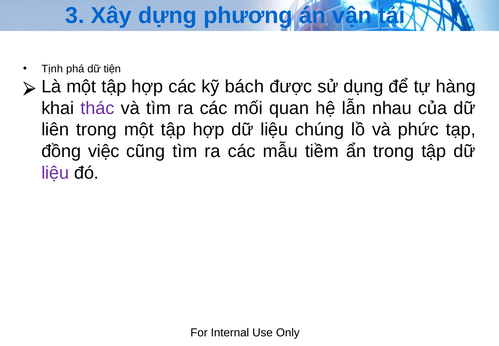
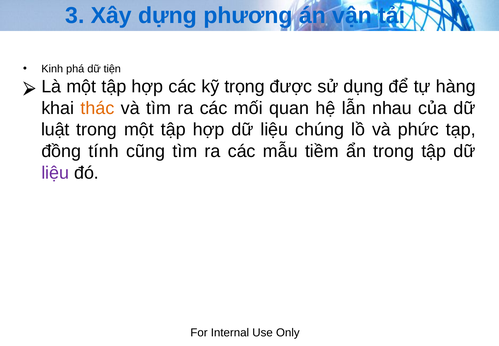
Tịnh: Tịnh -> Kinh
bách: bách -> trọng
thác colour: purple -> orange
liên: liên -> luật
việc: việc -> tính
